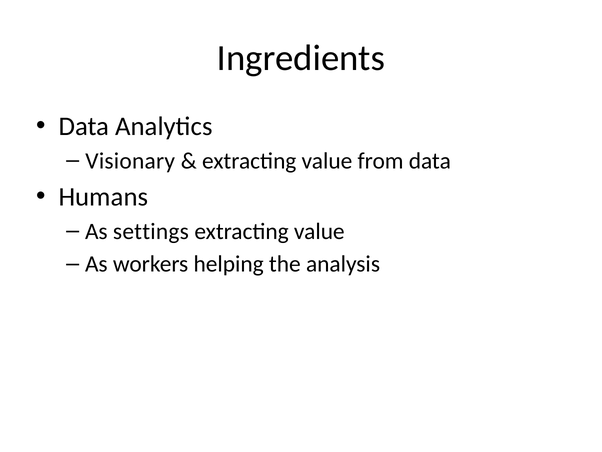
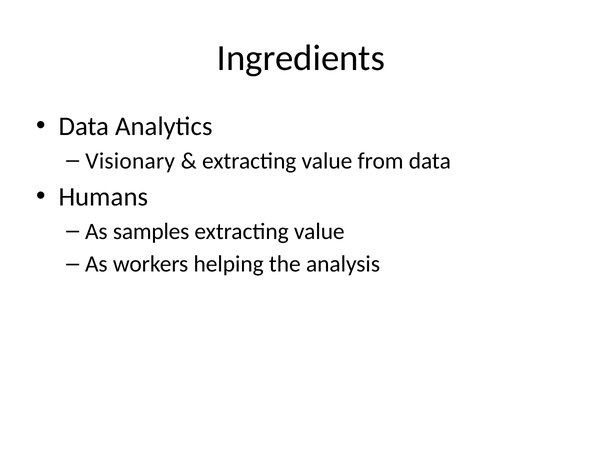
settings: settings -> samples
